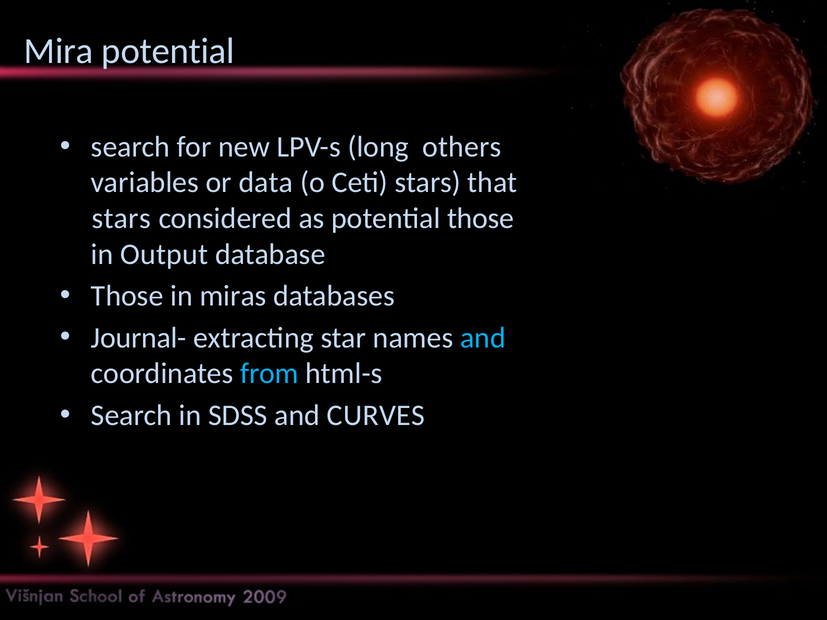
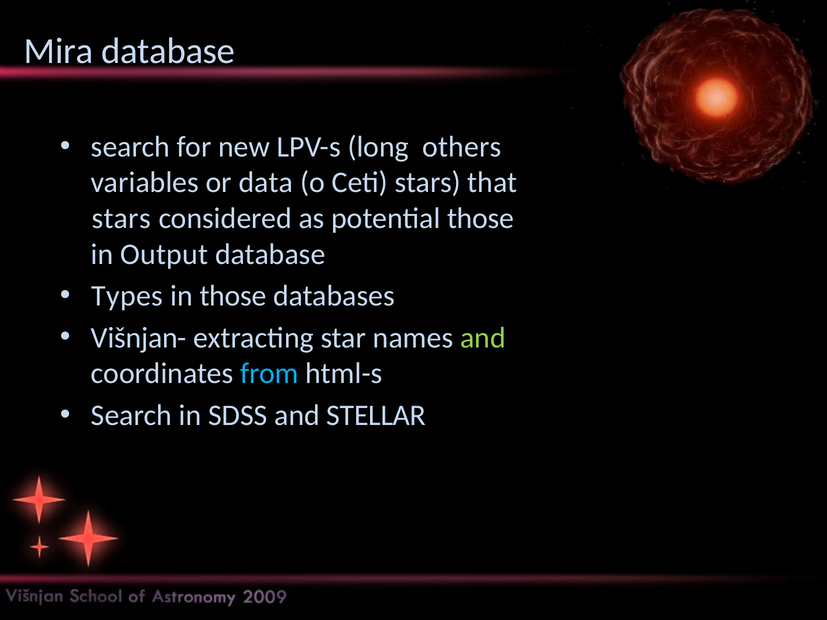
Mira potential: potential -> database
Those at (127, 296): Those -> Types
in miras: miras -> those
Journal-: Journal- -> Višnjan-
and at (483, 338) colour: light blue -> light green
CURVES: CURVES -> STELLAR
